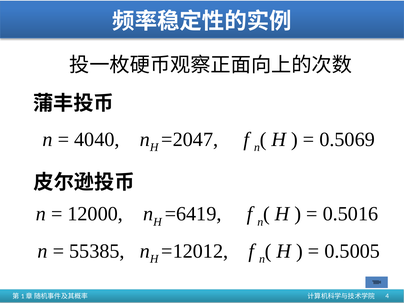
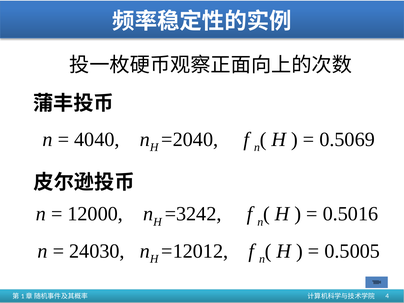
=2047: =2047 -> =2040
=6419: =6419 -> =3242
55385: 55385 -> 24030
